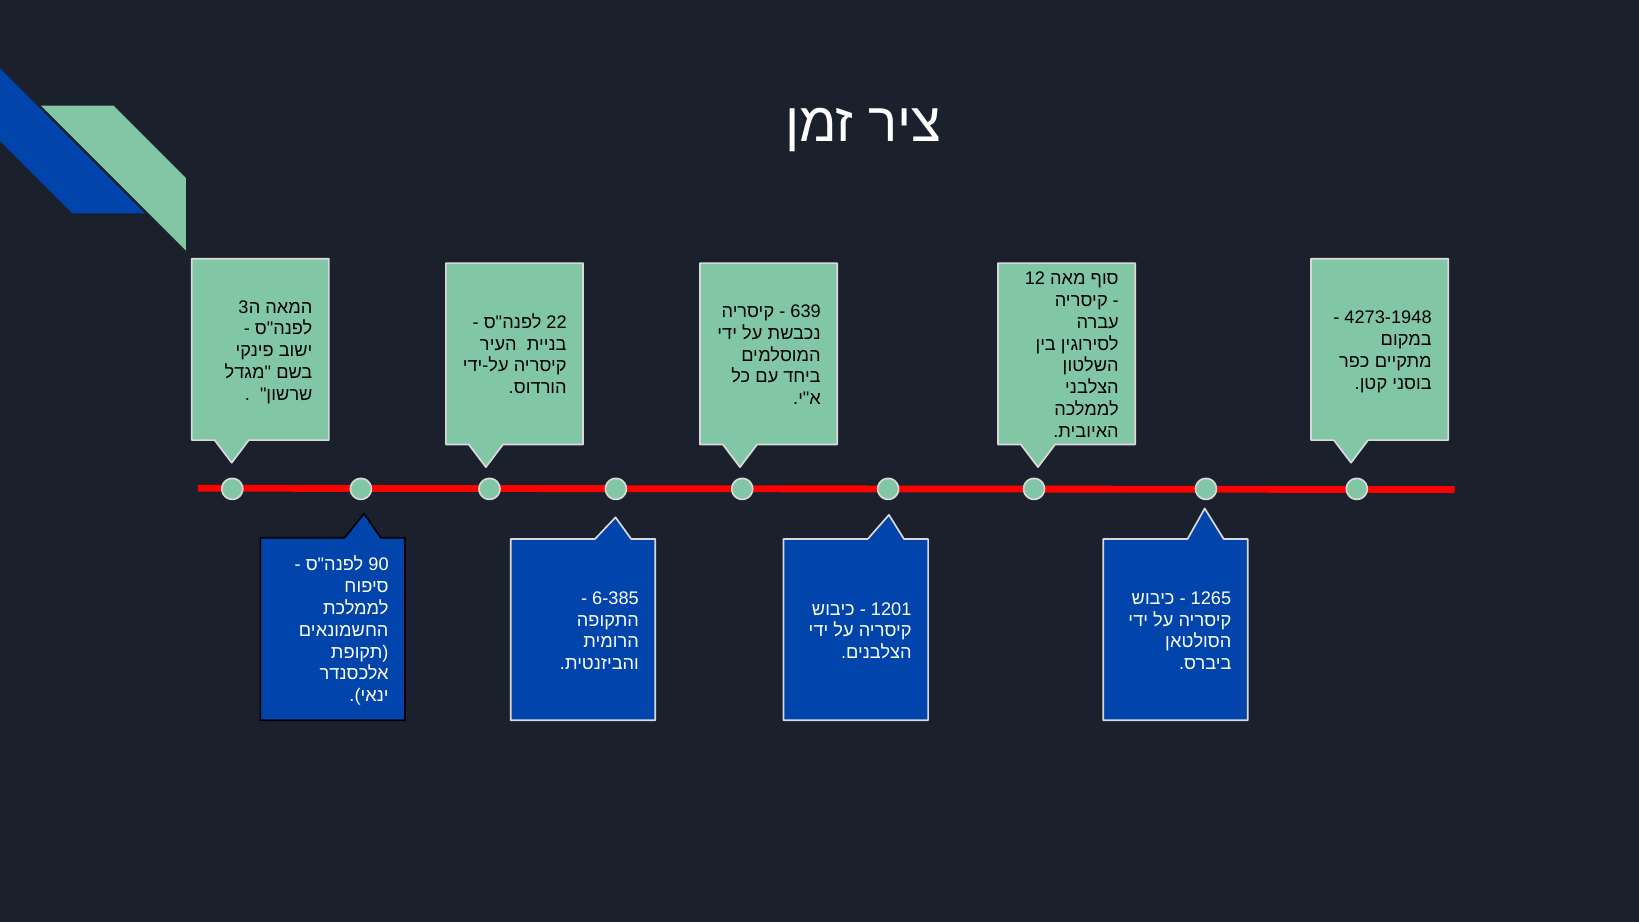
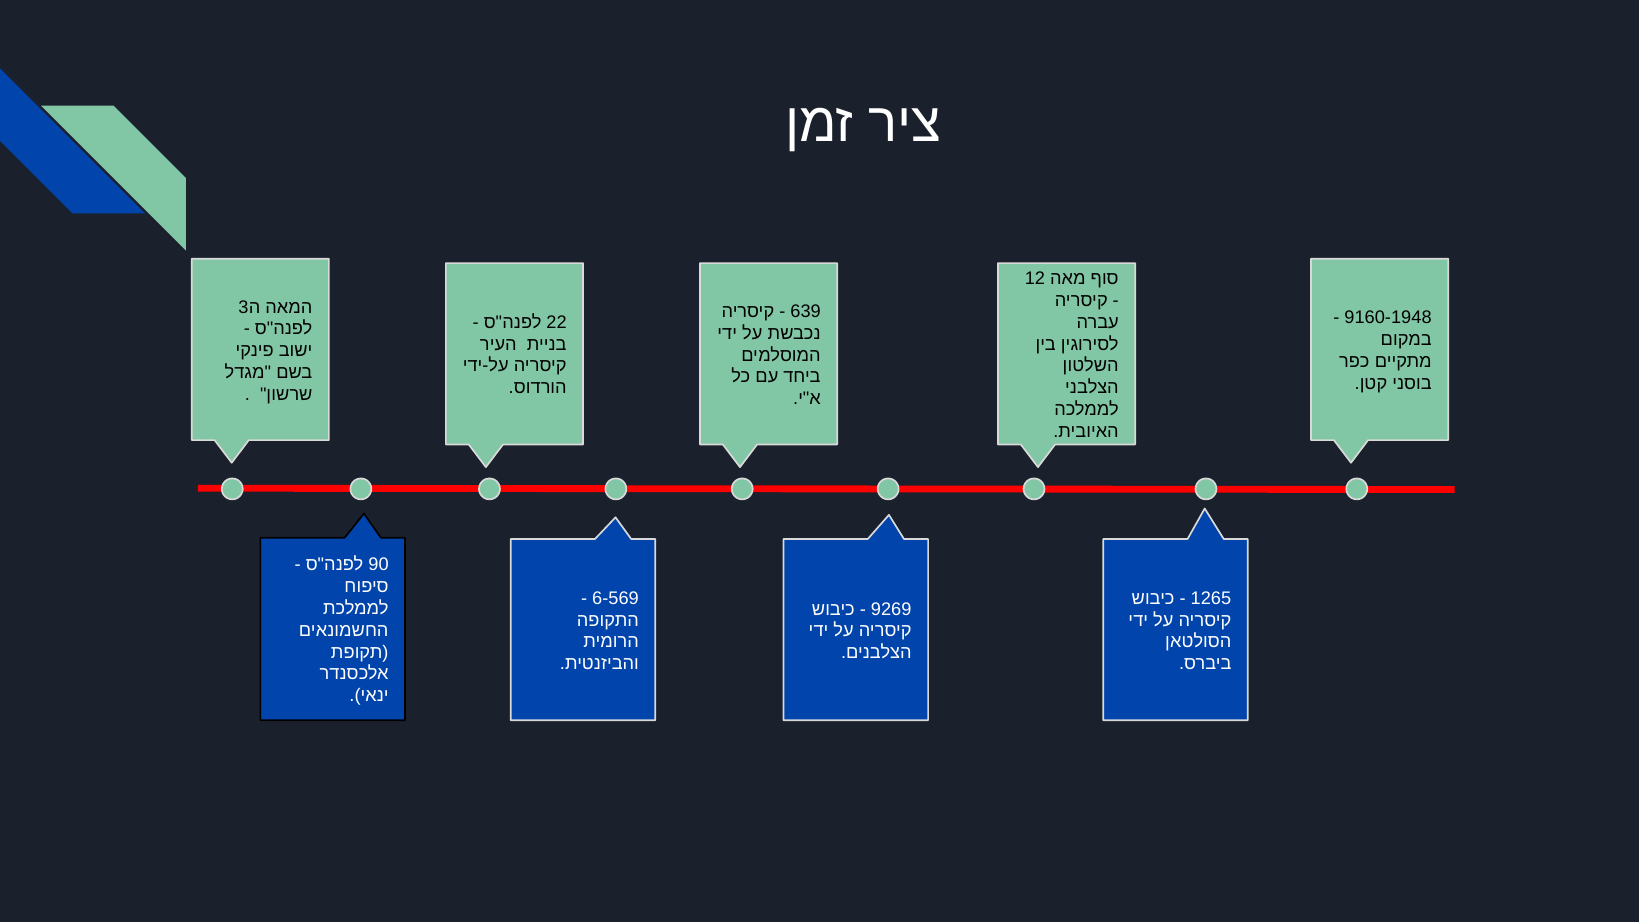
4273-1948: 4273-1948 -> 9160-1948
6-385: 6-385 -> 6-569
1201: 1201 -> 9269
